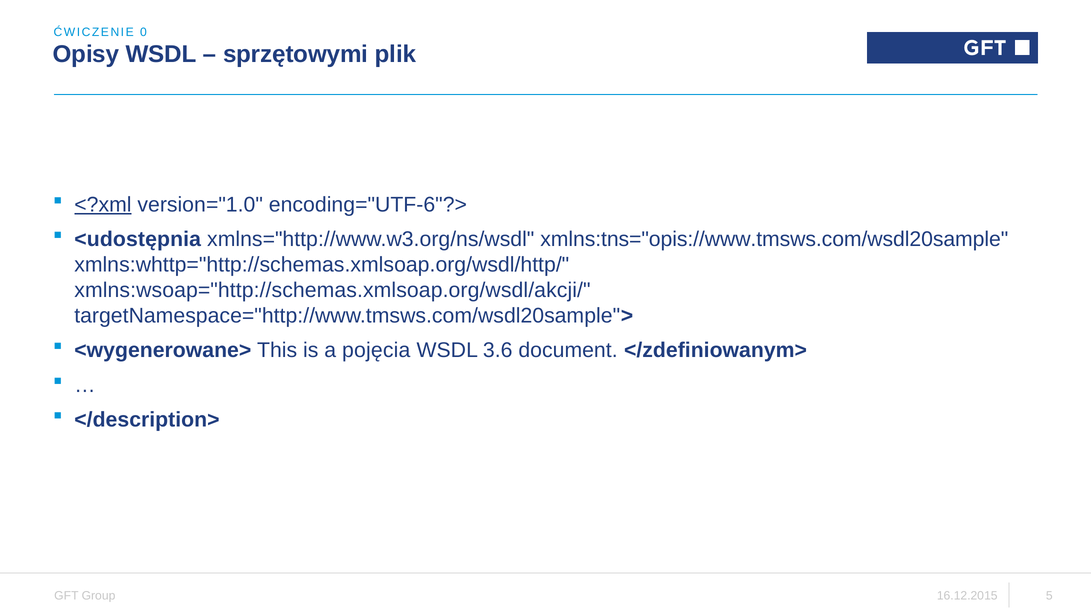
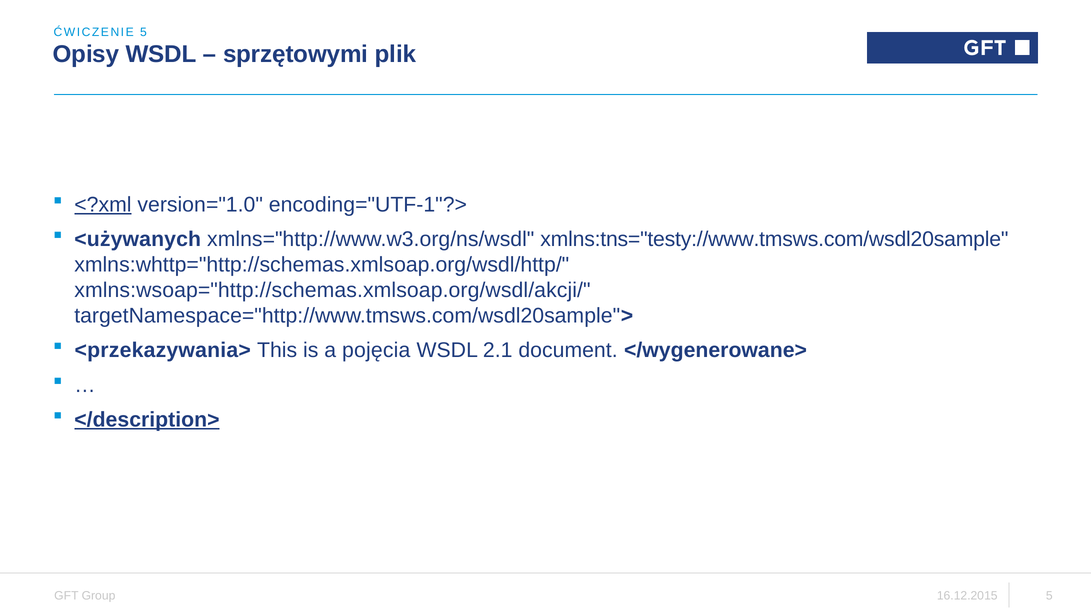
ĆWICZENIE 0: 0 -> 5
encoding="UTF-6"?>: encoding="UTF-6"?> -> encoding="UTF-1"?>
<udostępnia: <udostępnia -> <używanych
xmlns:tns="opis://www.tmsws.com/wsdl20sample: xmlns:tns="opis://www.tmsws.com/wsdl20sample -> xmlns:tns="testy://www.tmsws.com/wsdl20sample
<wygenerowane>: <wygenerowane> -> <przekazywania>
3.6: 3.6 -> 2.1
</zdefiniowanym>: </zdefiniowanym> -> </wygenerowane>
</description> underline: none -> present
